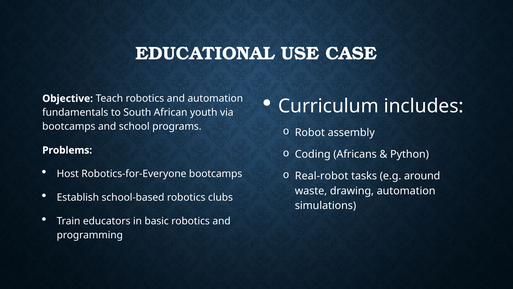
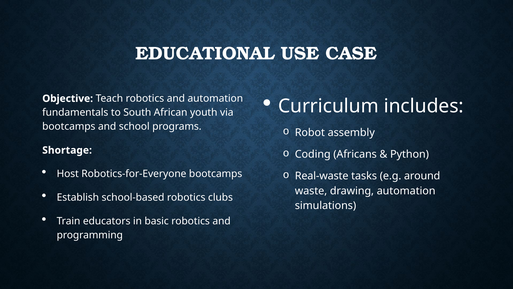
Problems: Problems -> Shortage
Real-robot: Real-robot -> Real-waste
